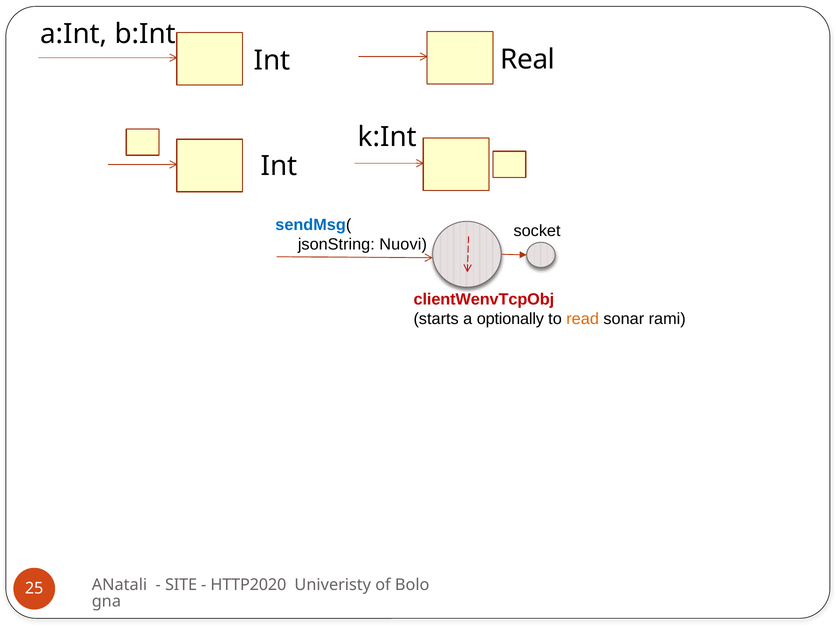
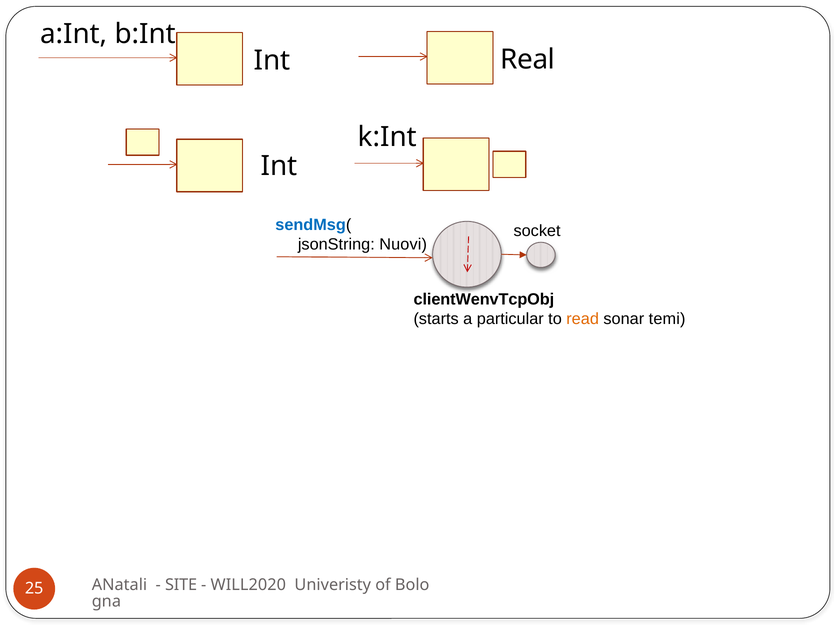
clientWenvTcpObj colour: red -> black
optionally: optionally -> particular
rami: rami -> temi
HTTP2020: HTTP2020 -> WILL2020
